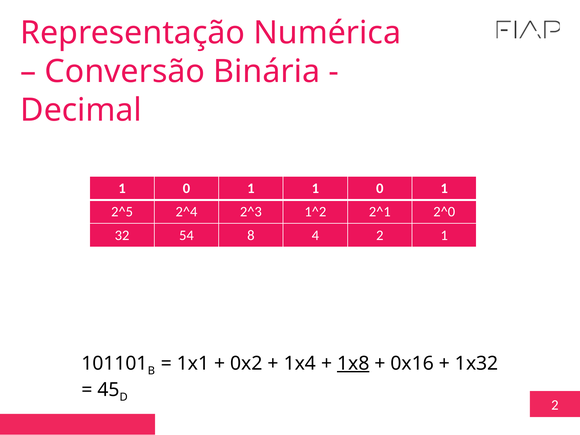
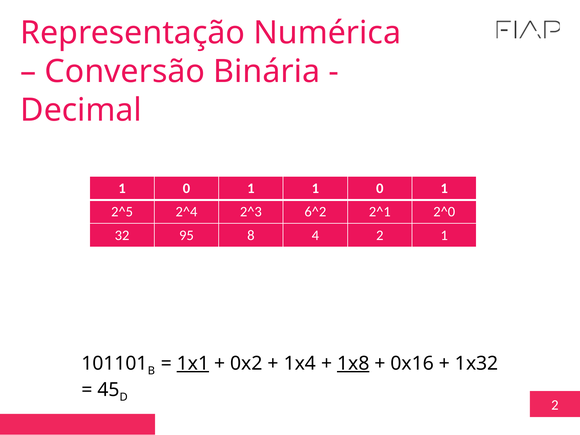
1^2: 1^2 -> 6^2
54: 54 -> 95
1x1 underline: none -> present
